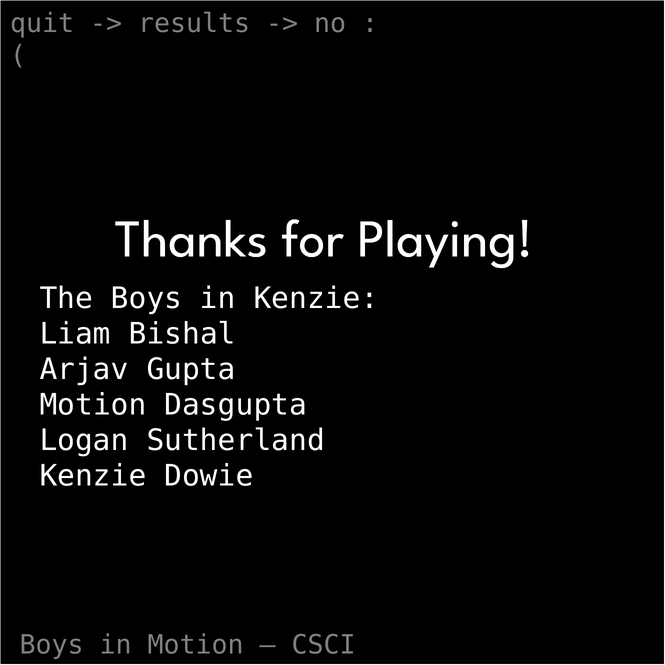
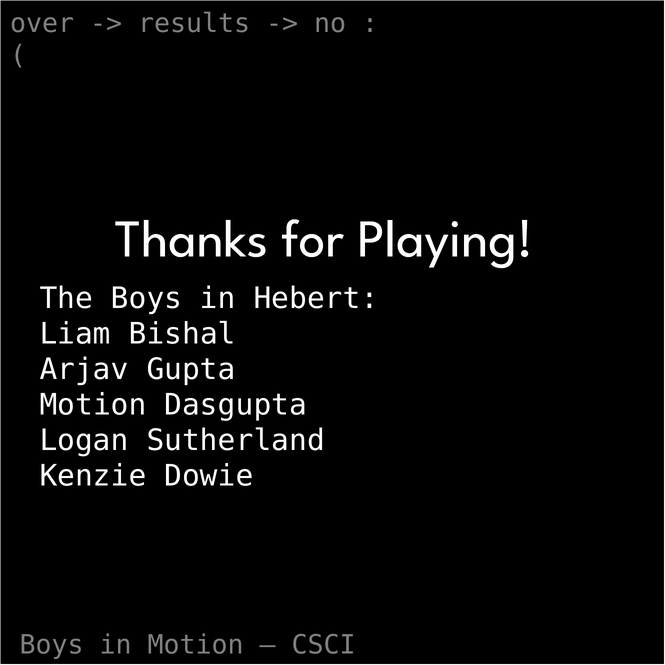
quit: quit -> over
in Kenzie: Kenzie -> Hebert
